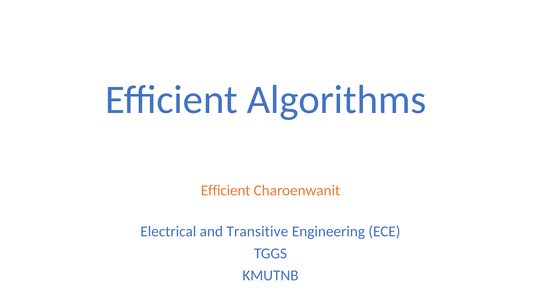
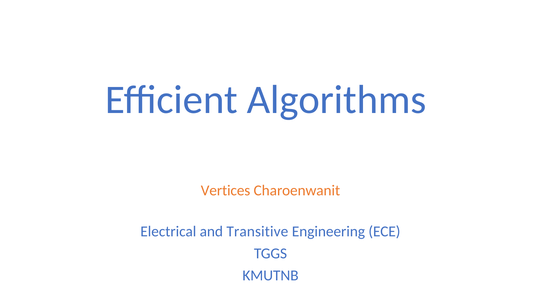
Efficient at (226, 191): Efficient -> Vertices
